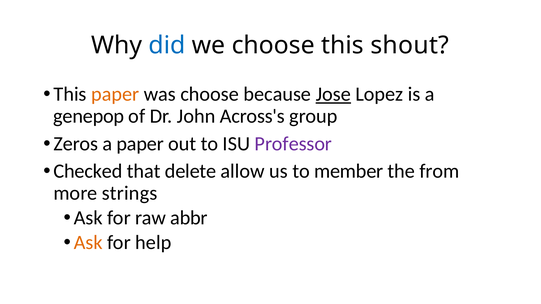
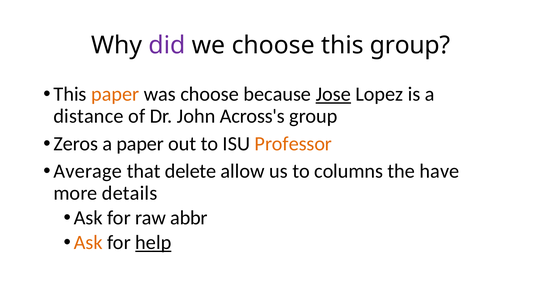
did colour: blue -> purple
this shout: shout -> group
genepop: genepop -> distance
Professor colour: purple -> orange
Checked: Checked -> Average
member: member -> columns
from: from -> have
strings: strings -> details
help underline: none -> present
